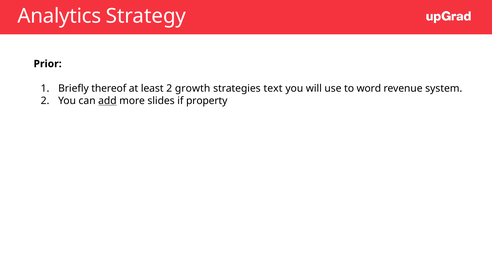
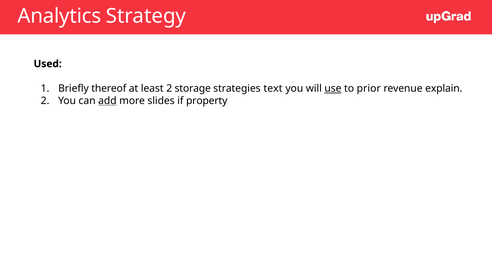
Prior: Prior -> Used
growth: growth -> storage
use underline: none -> present
word: word -> prior
system: system -> explain
